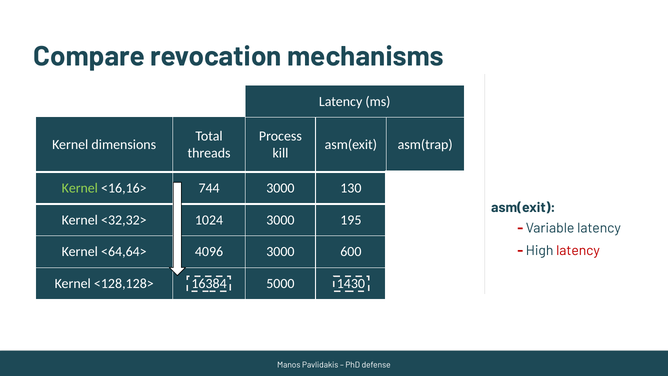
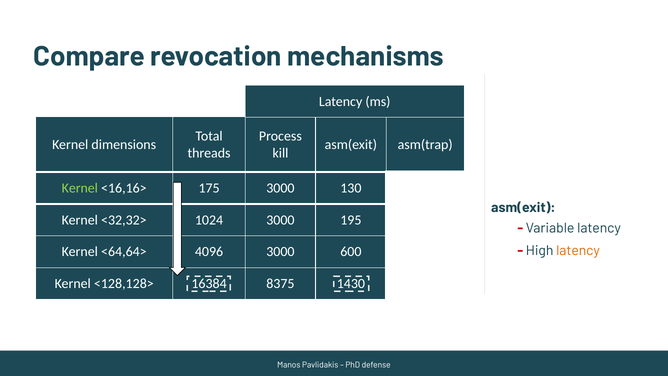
744: 744 -> 175
latency at (578, 250) colour: red -> orange
5000: 5000 -> 8375
